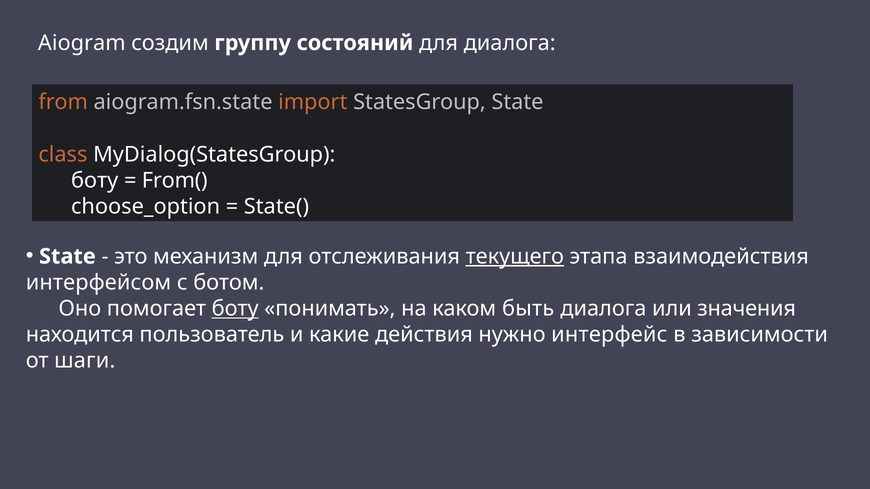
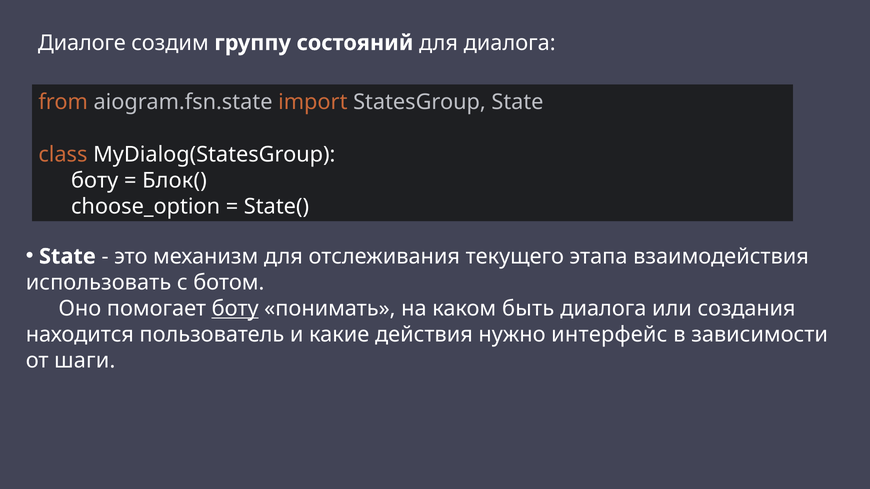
Aiogram: Aiogram -> Диалоге
From(: From( -> Блок(
текущего underline: present -> none
интерфейсом: интерфейсом -> использовать
значения: значения -> создания
